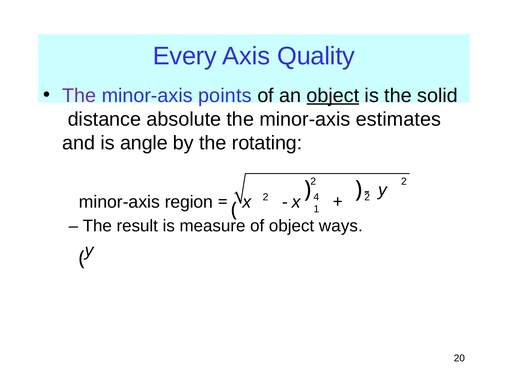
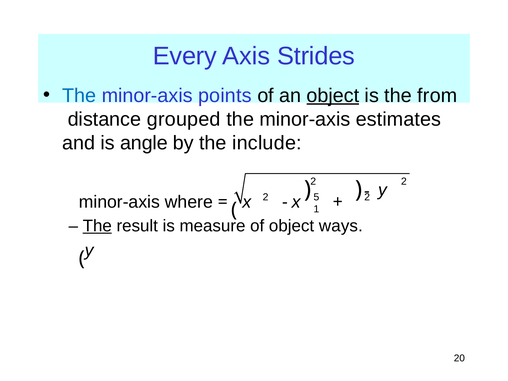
Quality: Quality -> Strides
The at (79, 96) colour: purple -> blue
solid: solid -> from
absolute: absolute -> grouped
rotating: rotating -> include
4: 4 -> 5
region: region -> where
The at (97, 226) underline: none -> present
